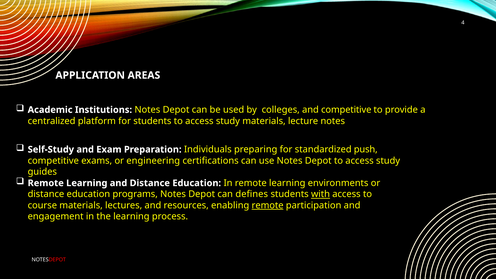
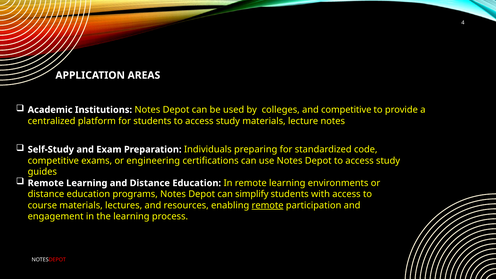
push: push -> code
defines: defines -> simplify
with underline: present -> none
